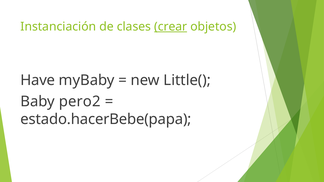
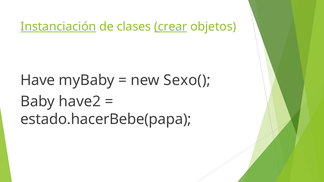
Instanciación underline: none -> present
Little(: Little( -> Sexo(
pero2: pero2 -> have2
